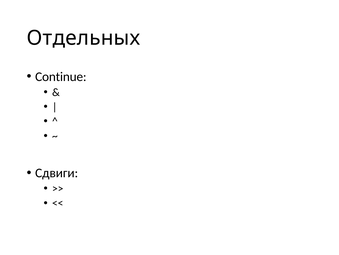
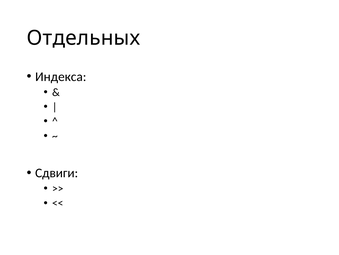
Continue: Continue -> Индекса
